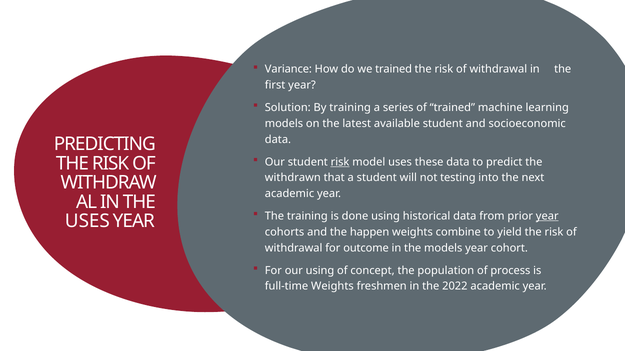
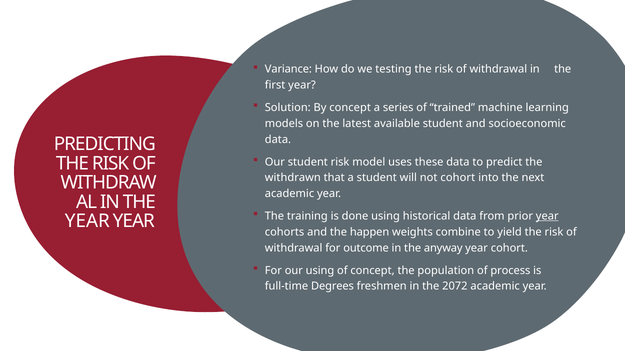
we trained: trained -> testing
By training: training -> concept
risk at (340, 162) underline: present -> none
not testing: testing -> cohort
USES at (87, 221): USES -> YEAR
the models: models -> anyway
full-time Weights: Weights -> Degrees
2022: 2022 -> 2072
